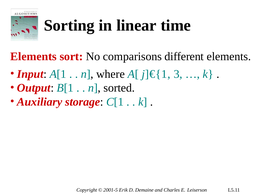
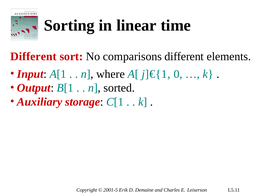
Elements at (34, 57): Elements -> Different
3: 3 -> 0
